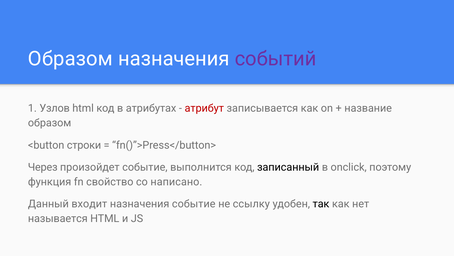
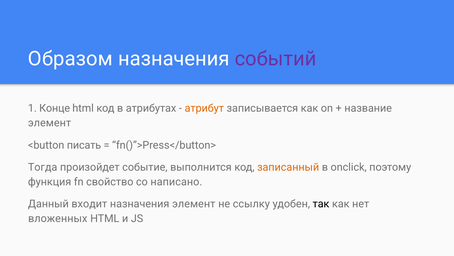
Узлов: Узлов -> Конце
атрибут colour: red -> orange
образом at (50, 123): образом -> элемент
строки: строки -> писать
Через: Через -> Тогда
записанный colour: black -> orange
назначения событие: событие -> элемент
называется: называется -> вложенных
